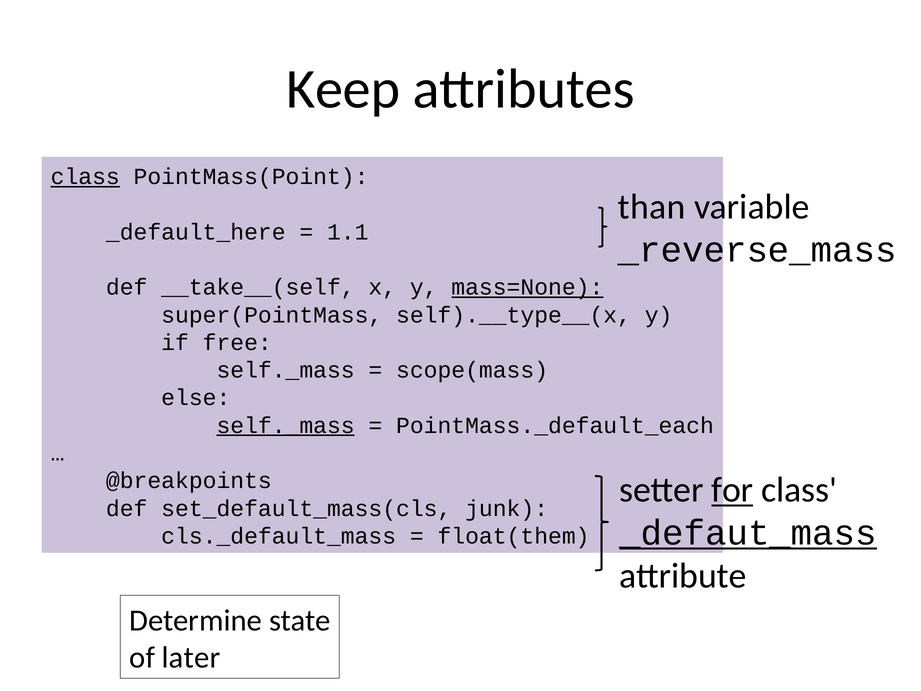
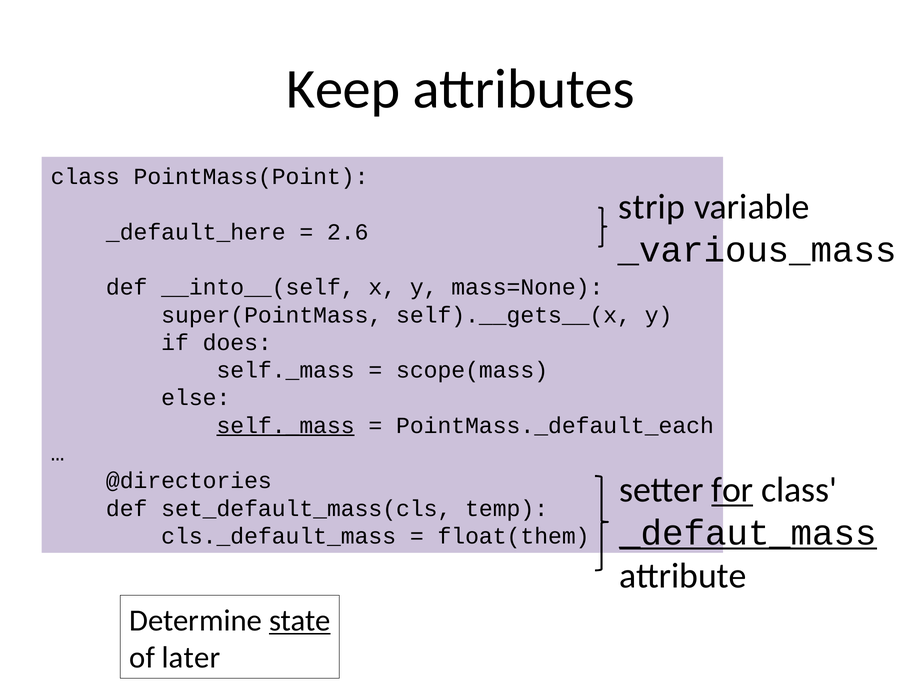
class at (85, 177) underline: present -> none
than: than -> strip
1.1: 1.1 -> 2.6
_reverse_mass: _reverse_mass -> _various_mass
__take__(self: __take__(self -> __into__(self
mass=None underline: present -> none
self).__type__(x: self).__type__(x -> self).__gets__(x
free: free -> does
@breakpoints: @breakpoints -> @directories
junk: junk -> temp
state underline: none -> present
